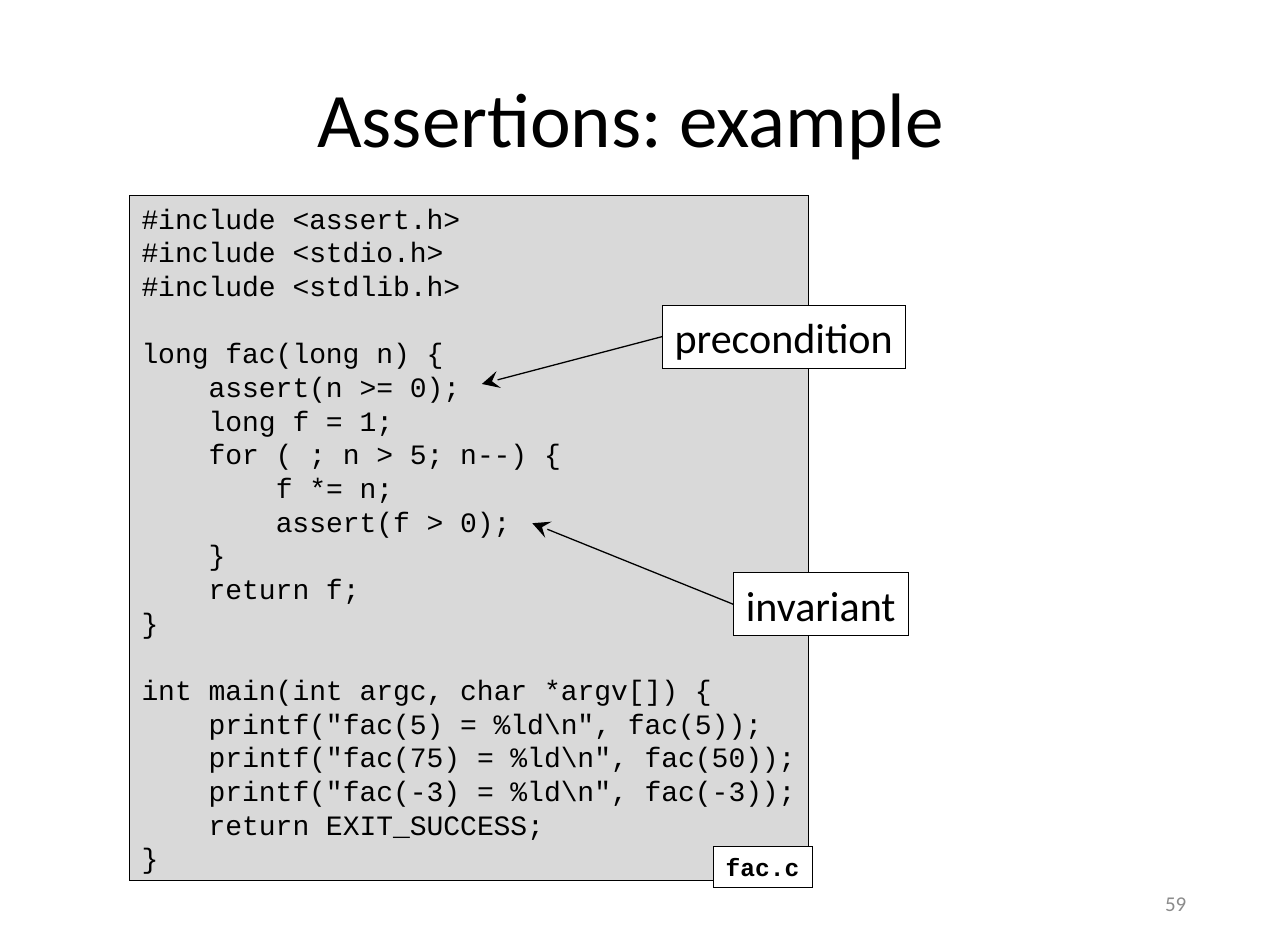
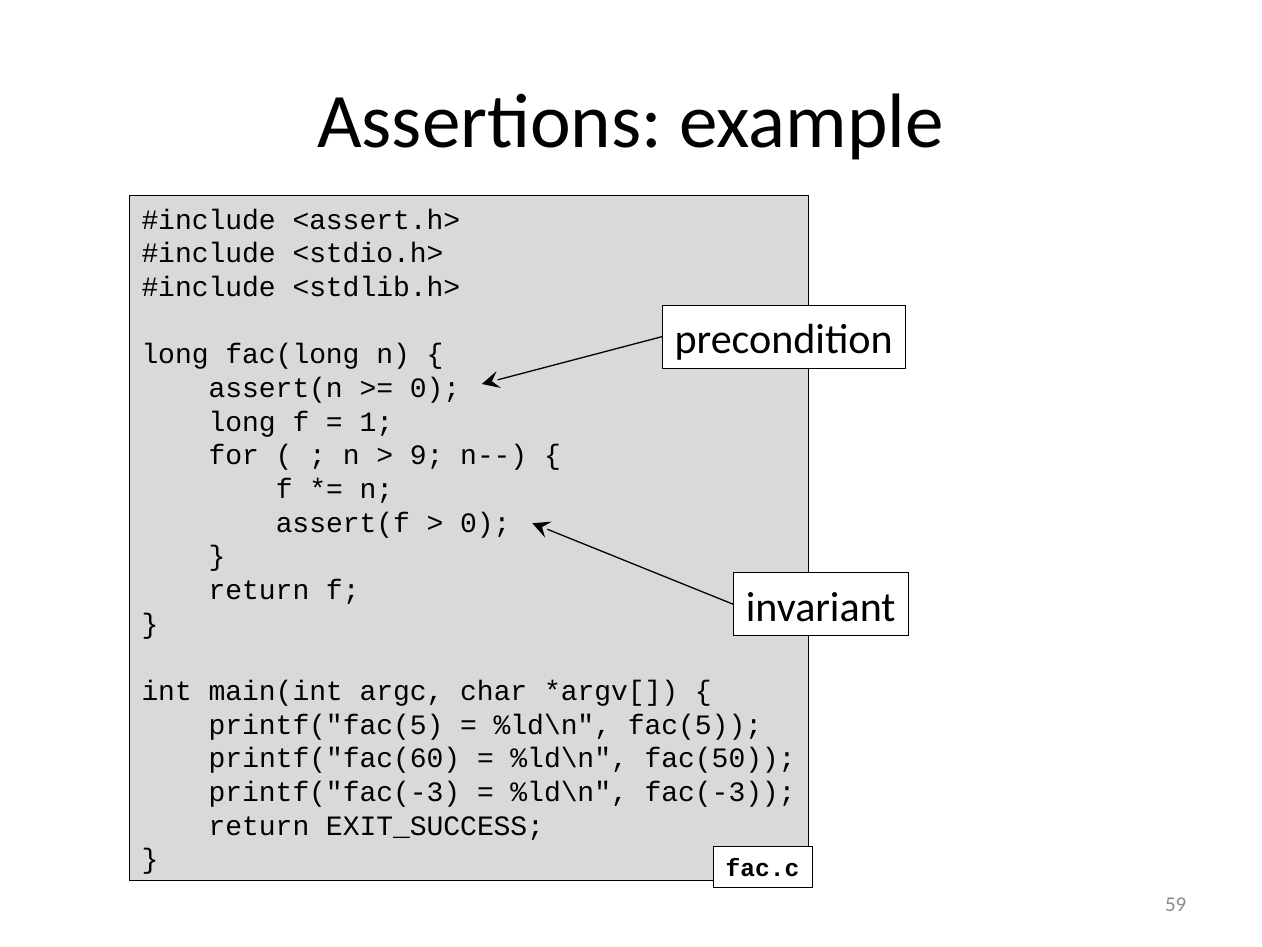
5: 5 -> 9
printf("fac(75: printf("fac(75 -> printf("fac(60
